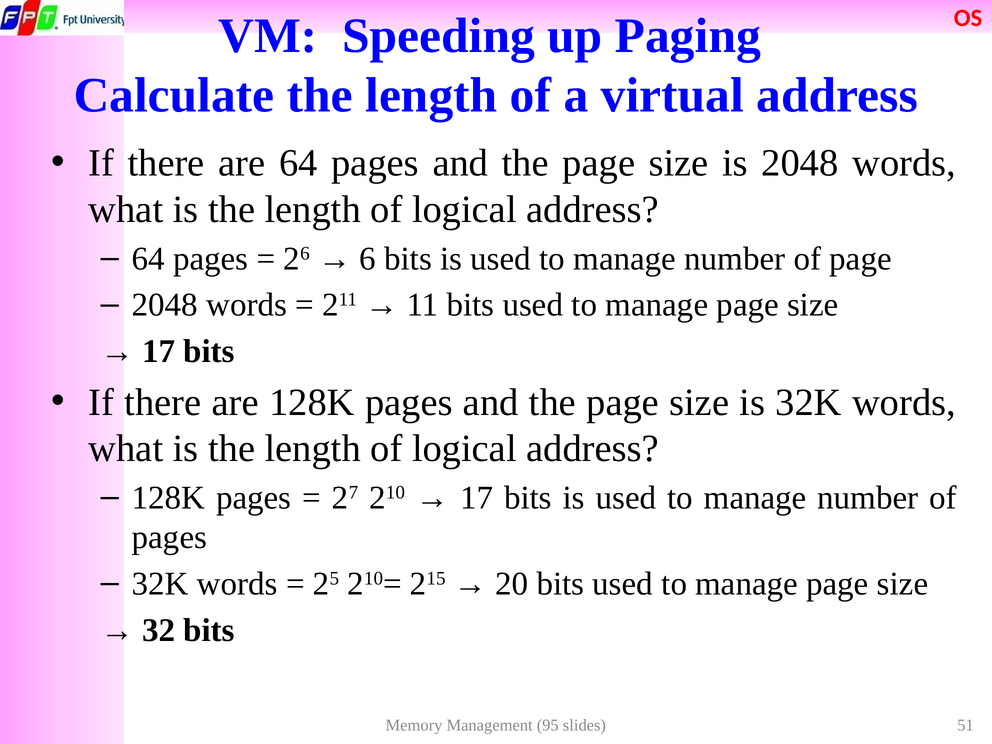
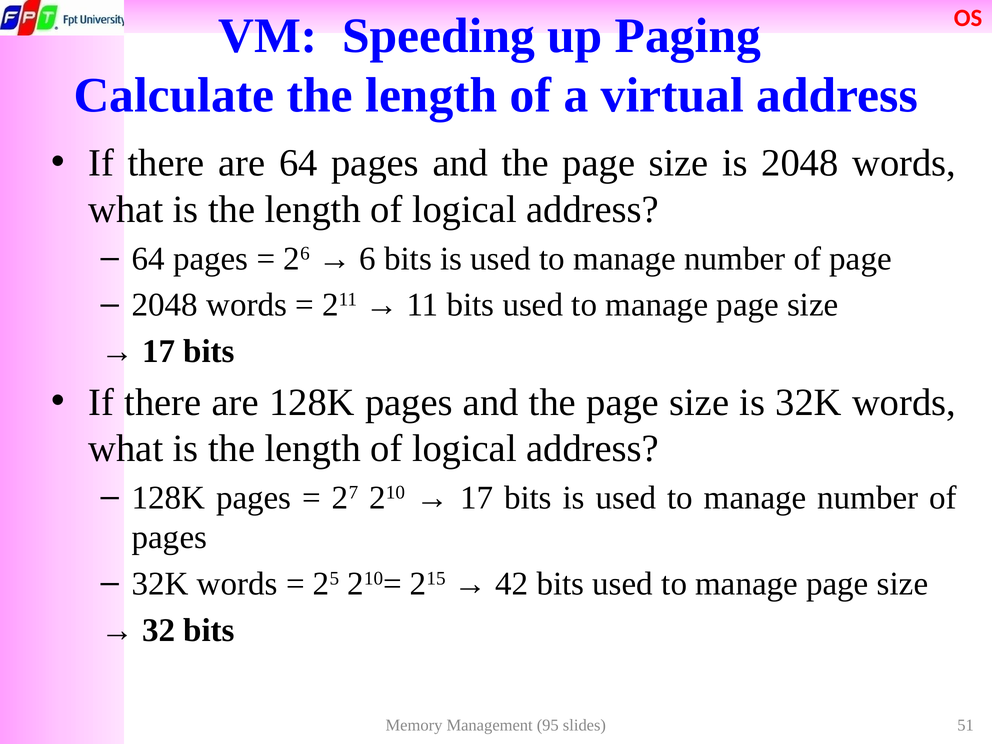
20: 20 -> 42
